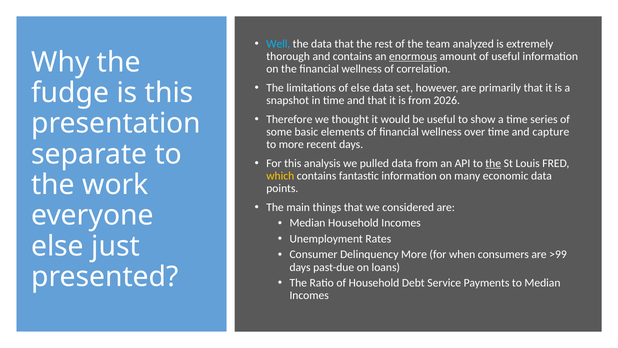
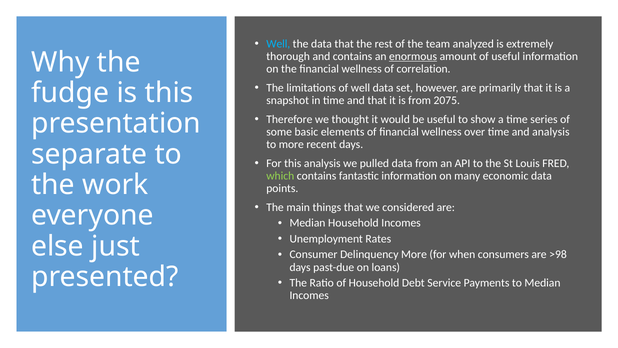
of else: else -> well
2026: 2026 -> 2075
and capture: capture -> analysis
the at (493, 163) underline: present -> none
which colour: yellow -> light green
>99: >99 -> >98
